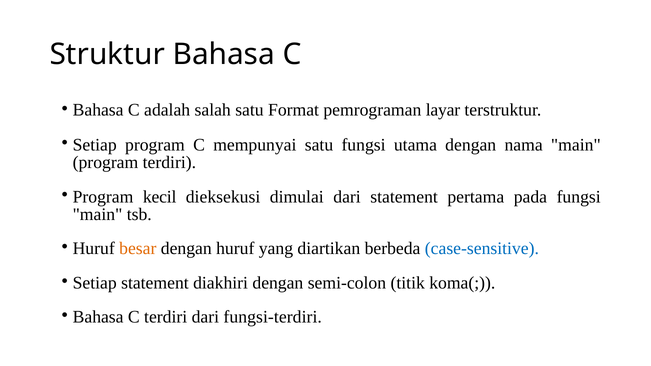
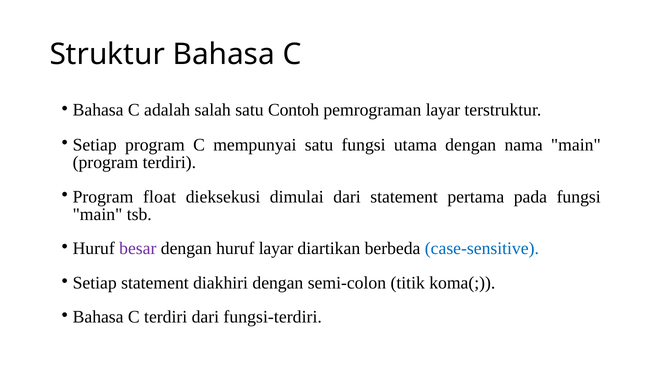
Format: Format -> Contoh
kecil: kecil -> float
besar colour: orange -> purple
huruf yang: yang -> layar
